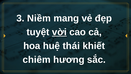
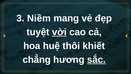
thái: thái -> thôi
chiêm: chiêm -> chẳng
sắc underline: none -> present
